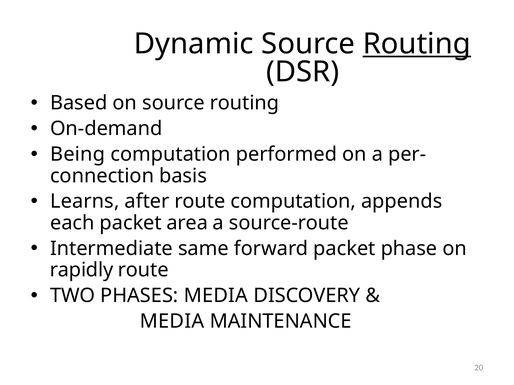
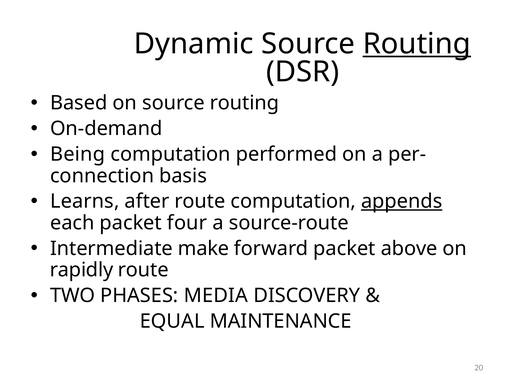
appends underline: none -> present
area: area -> four
same: same -> make
phase: phase -> above
MEDIA at (172, 322): MEDIA -> EQUAL
